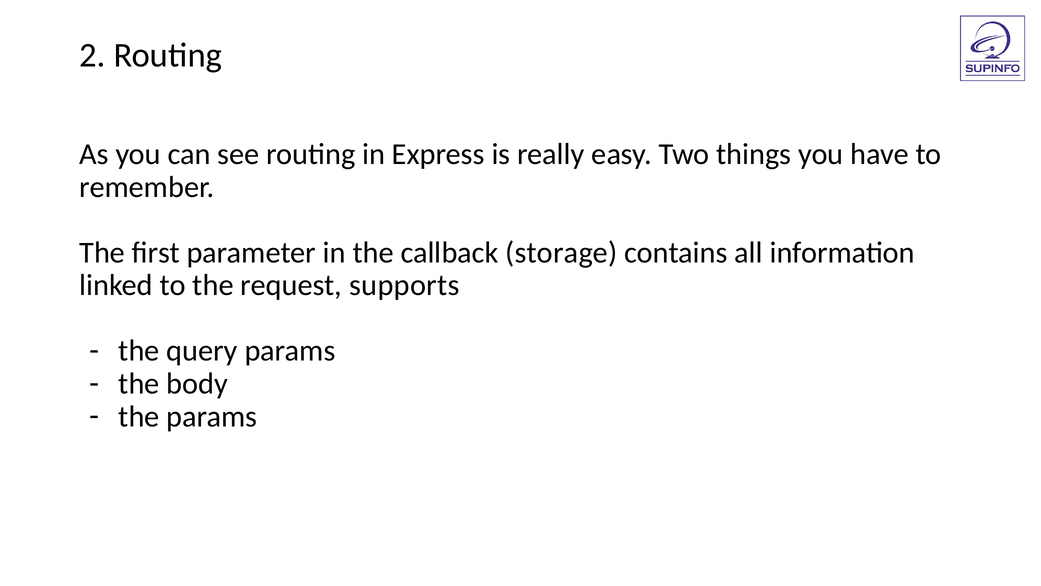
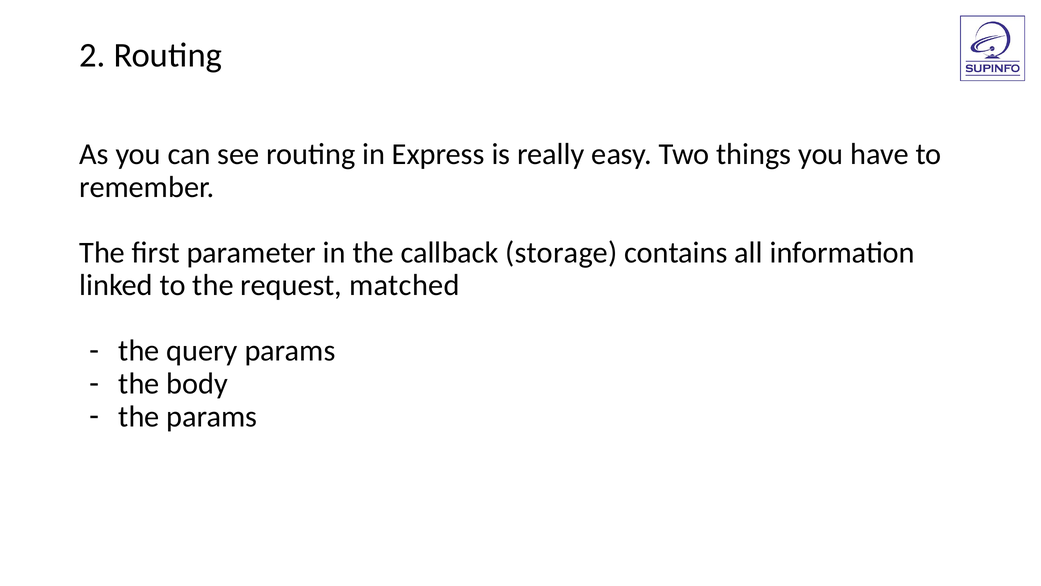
supports: supports -> matched
